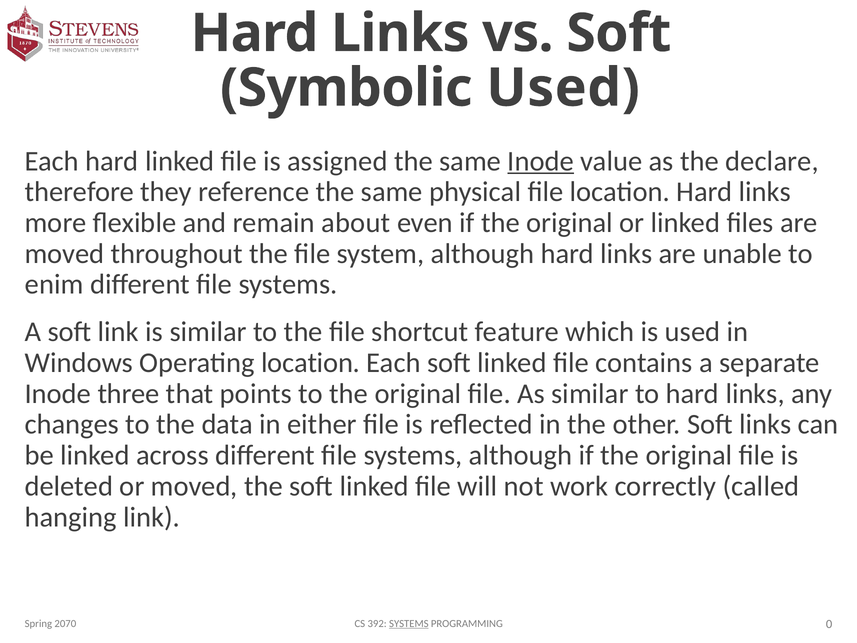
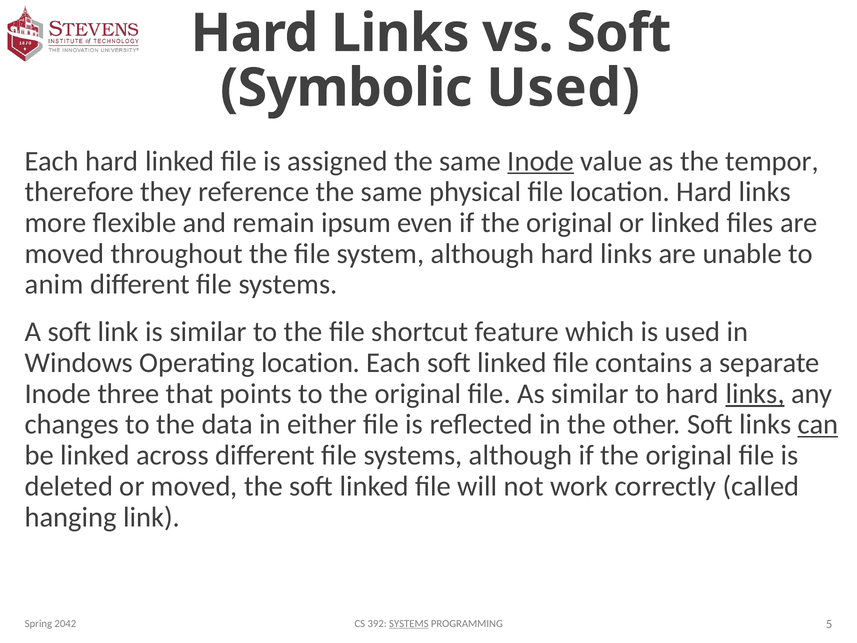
declare: declare -> tempor
about: about -> ipsum
enim: enim -> anim
links at (755, 394) underline: none -> present
can underline: none -> present
2070: 2070 -> 2042
0: 0 -> 5
